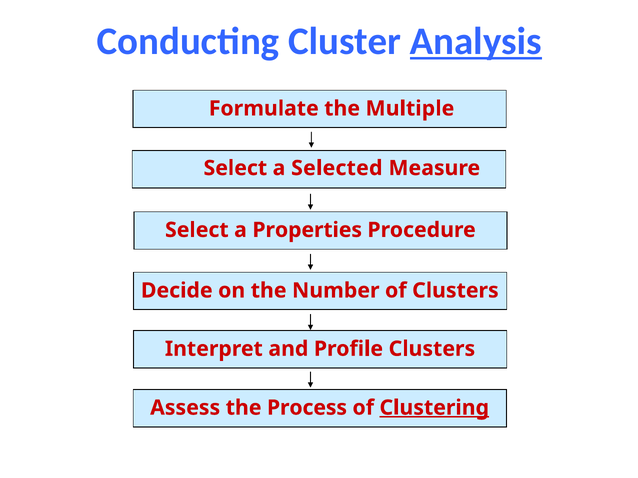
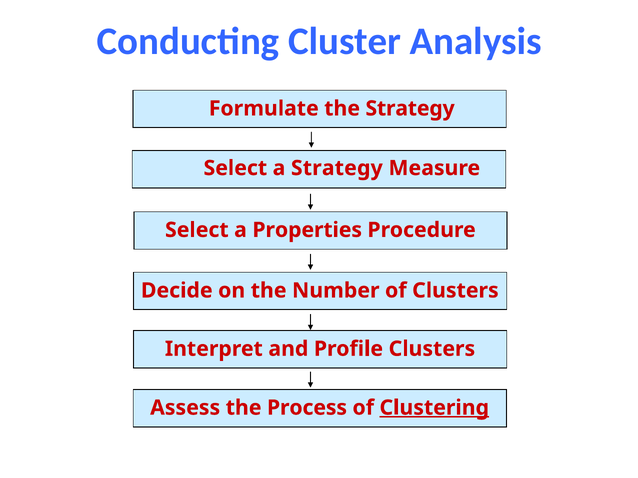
Analysis underline: present -> none
the Multiple: Multiple -> Strategy
a Selected: Selected -> Strategy
